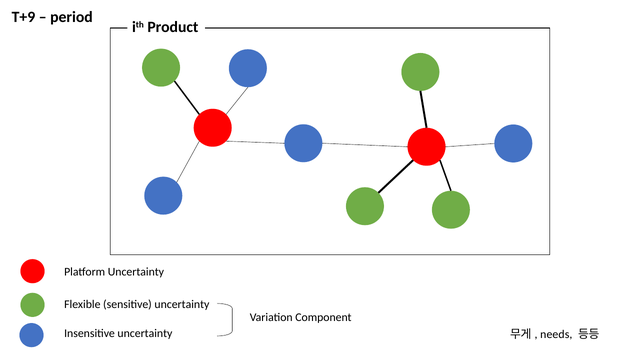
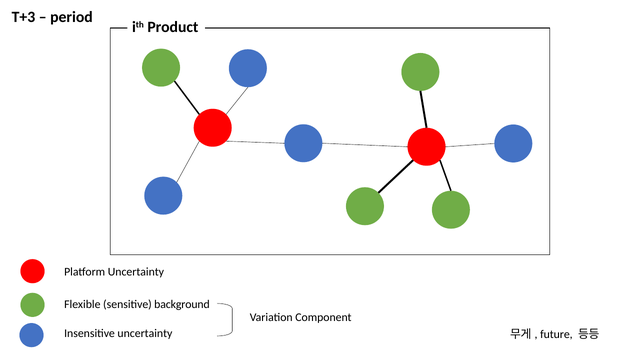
T+9: T+9 -> T+3
sensitive uncertainty: uncertainty -> background
needs: needs -> future
